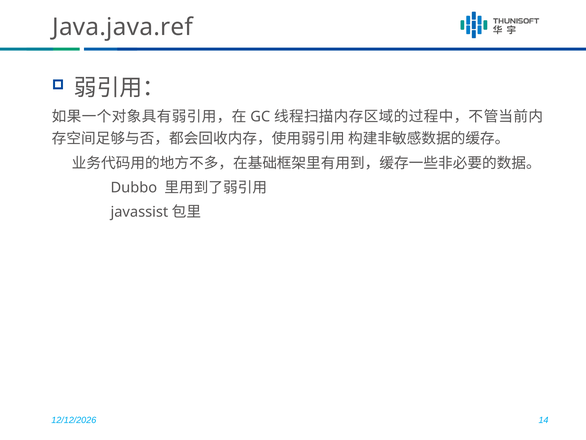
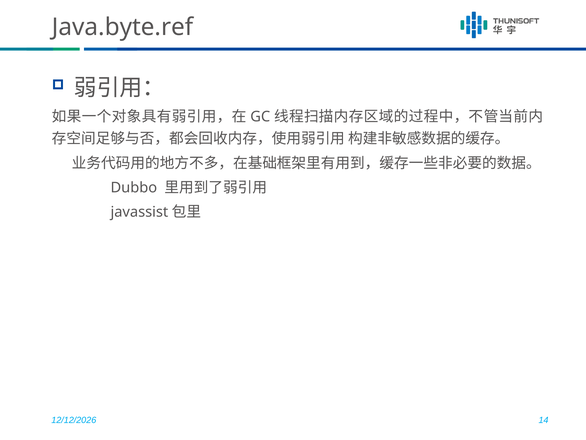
Java.java.ref: Java.java.ref -> Java.byte.ref
